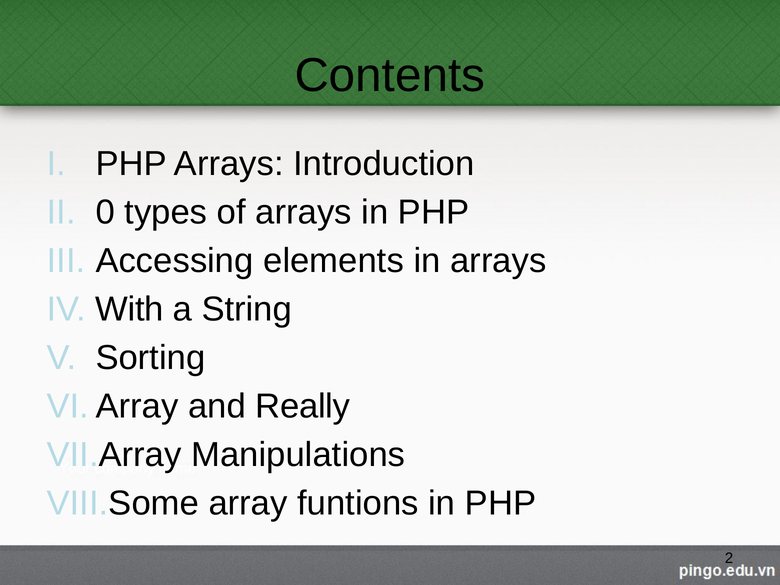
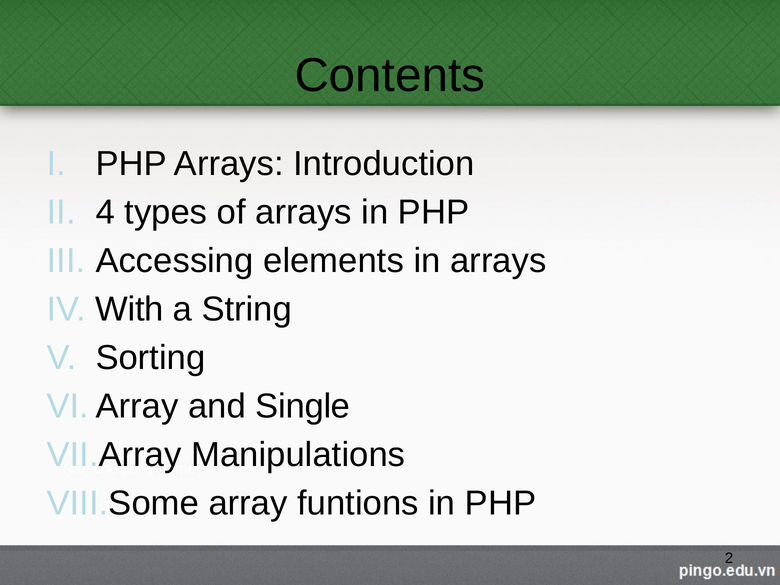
0: 0 -> 4
Really: Really -> Single
